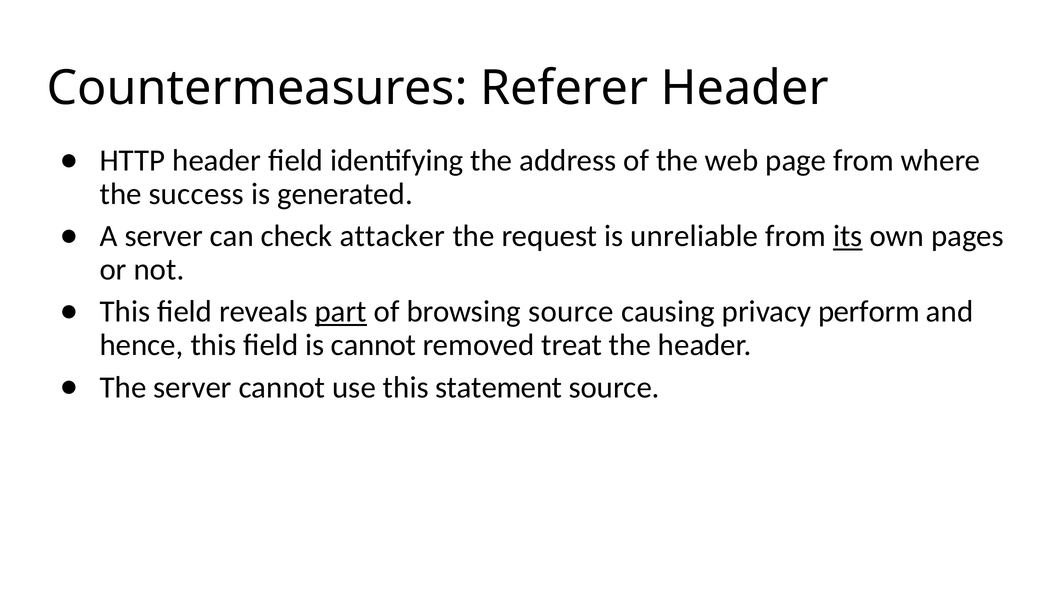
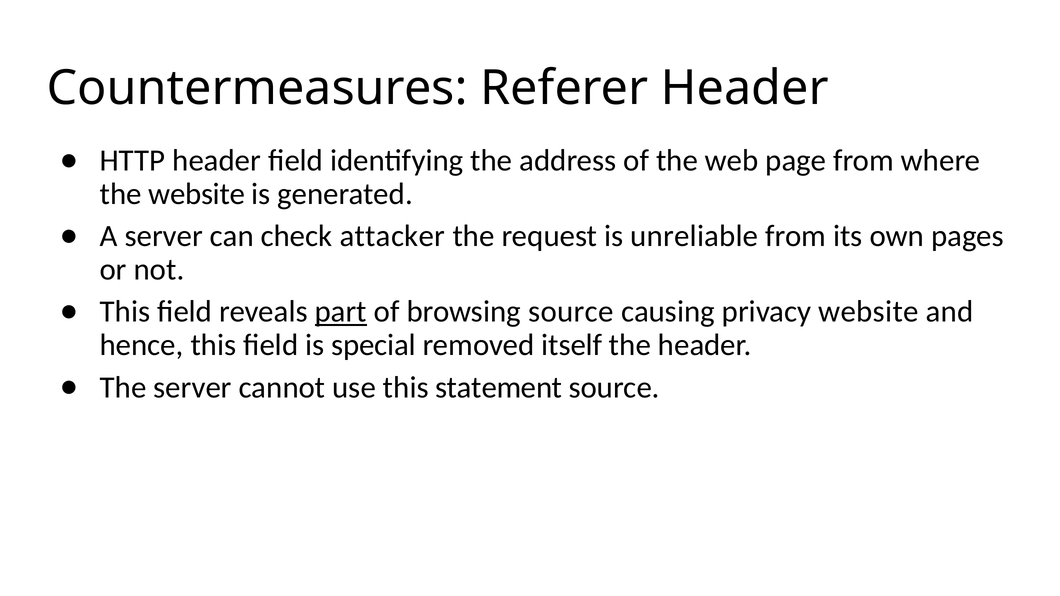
the success: success -> website
its underline: present -> none
privacy perform: perform -> website
is cannot: cannot -> special
treat: treat -> itself
